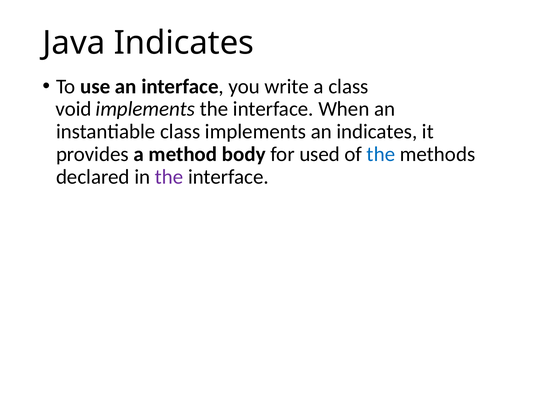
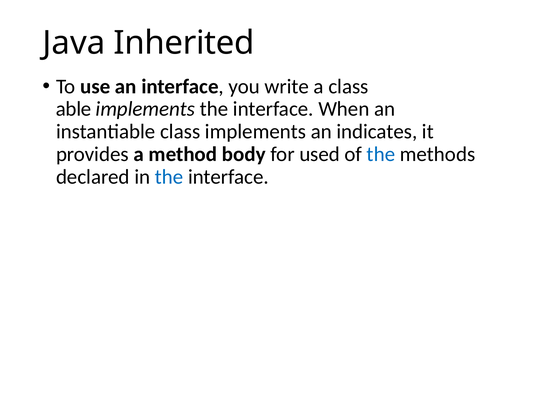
Java Indicates: Indicates -> Inherited
void: void -> able
the at (169, 177) colour: purple -> blue
